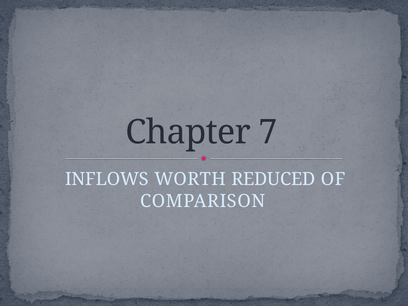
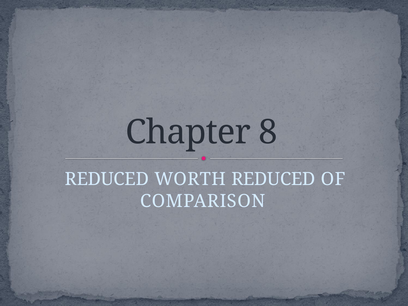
7: 7 -> 8
INFLOWS at (107, 179): INFLOWS -> REDUCED
